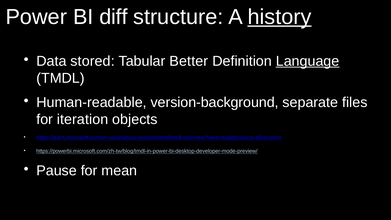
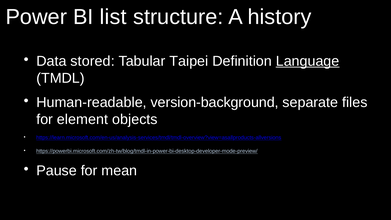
diff: diff -> list
history underline: present -> none
Better: Better -> Taipei
iteration: iteration -> element
